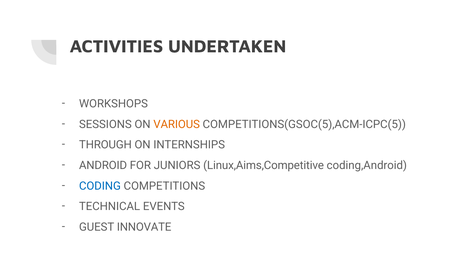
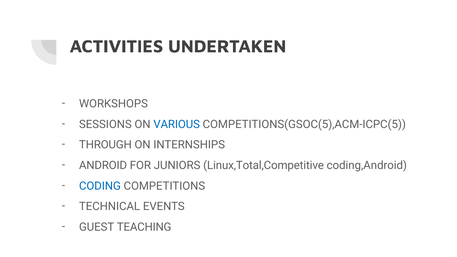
VARIOUS colour: orange -> blue
Linux,Aims,Competitive: Linux,Aims,Competitive -> Linux,Total,Competitive
INNOVATE: INNOVATE -> TEACHING
